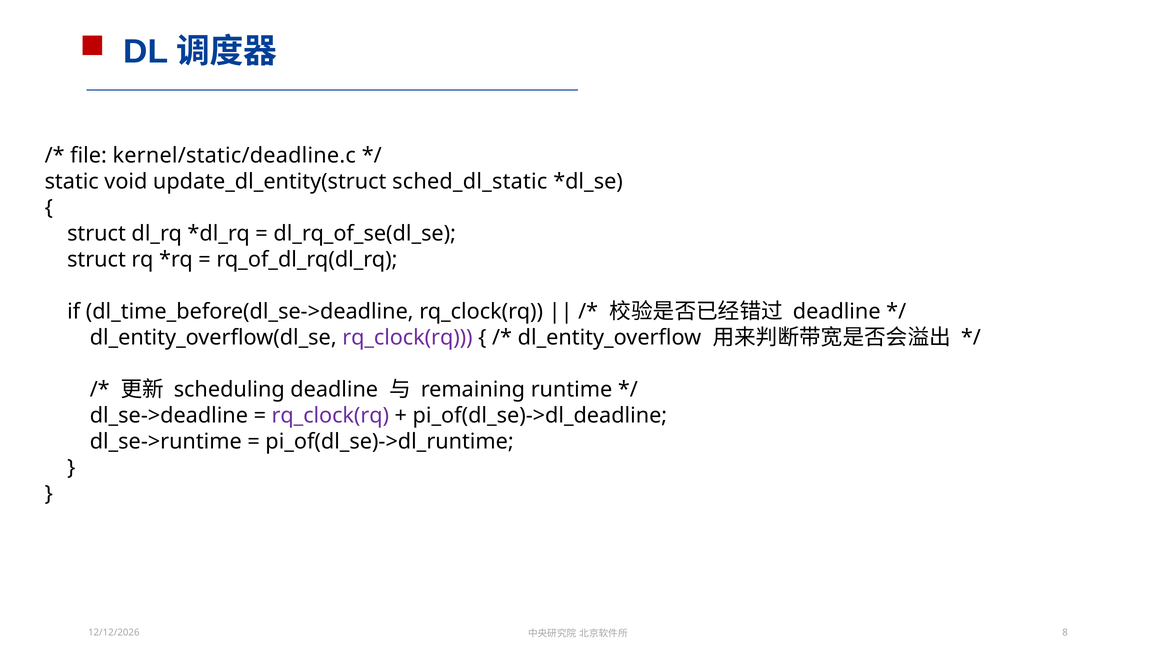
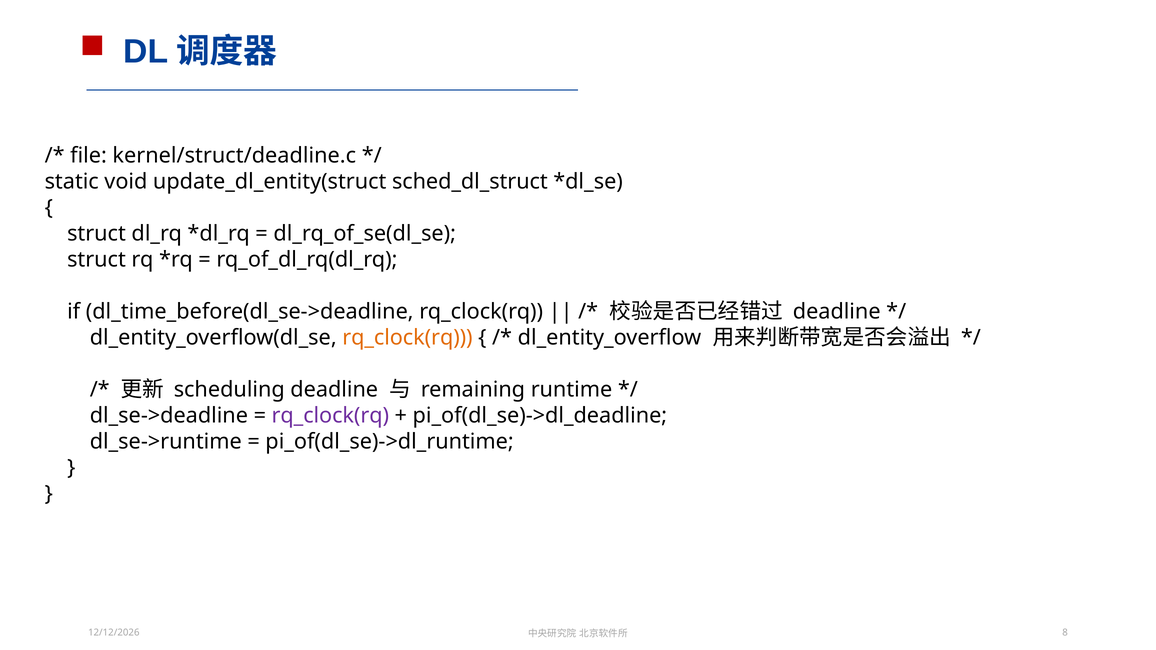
kernel/static/deadline.c: kernel/static/deadline.c -> kernel/struct/deadline.c
sched_dl_static: sched_dl_static -> sched_dl_struct
rq_clock(rq at (407, 338) colour: purple -> orange
